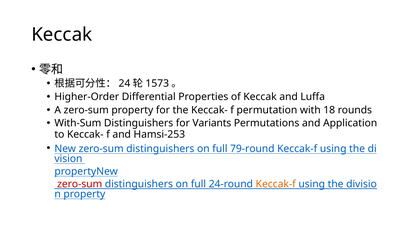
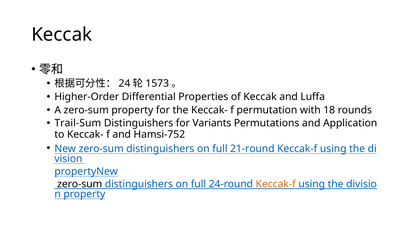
With-Sum: With-Sum -> Trail-Sum
Hamsi-253: Hamsi-253 -> Hamsi-752
79-round: 79-round -> 21-round
zero-sum at (80, 184) colour: red -> black
